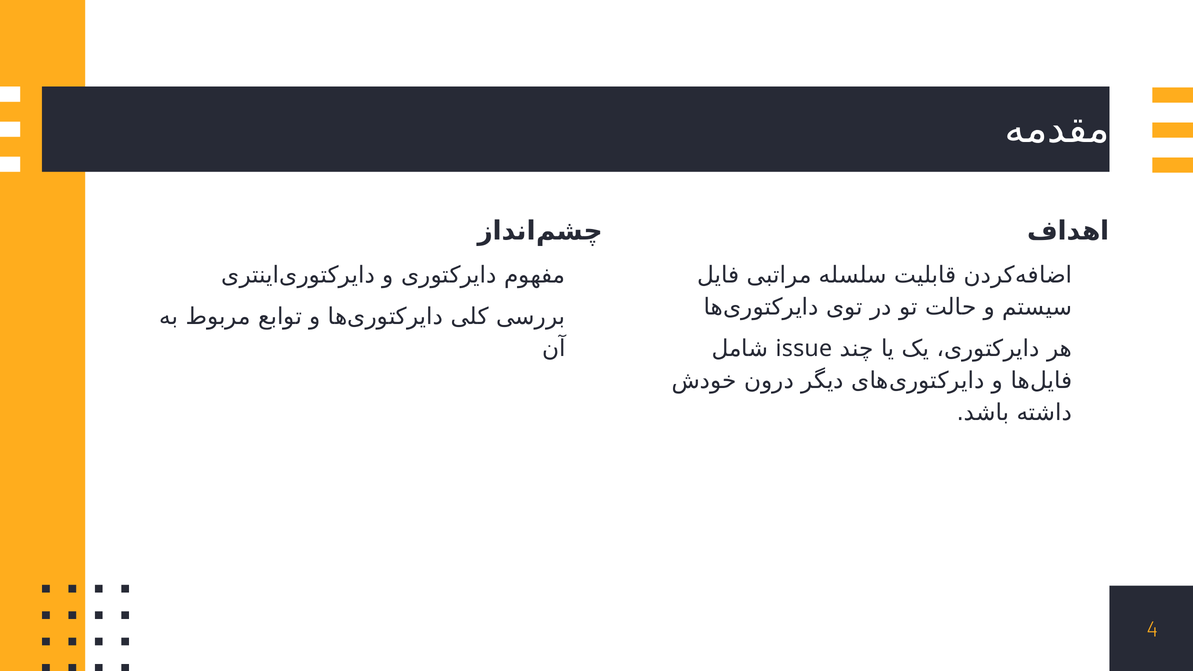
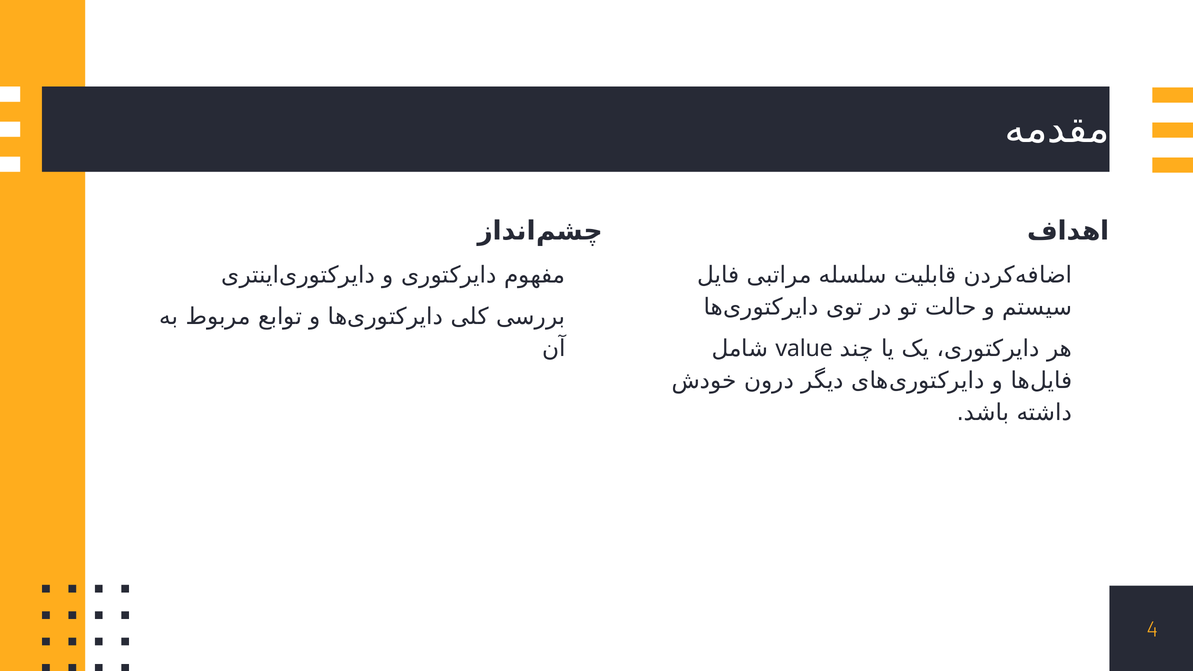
issue: issue -> value
